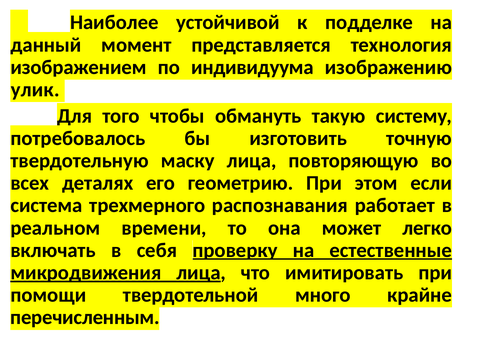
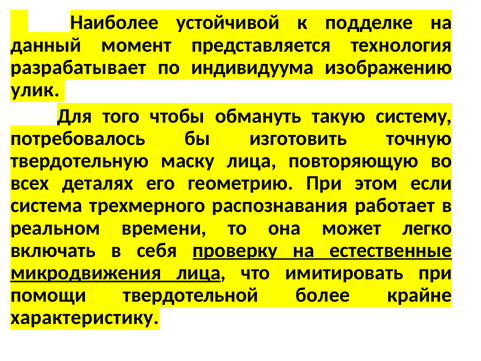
изображением: изображением -> разрабатывает
много: много -> более
перечисленным: перечисленным -> характеристику
